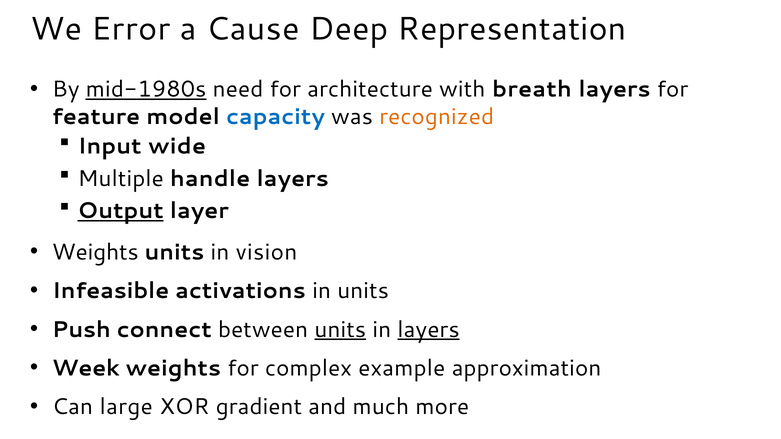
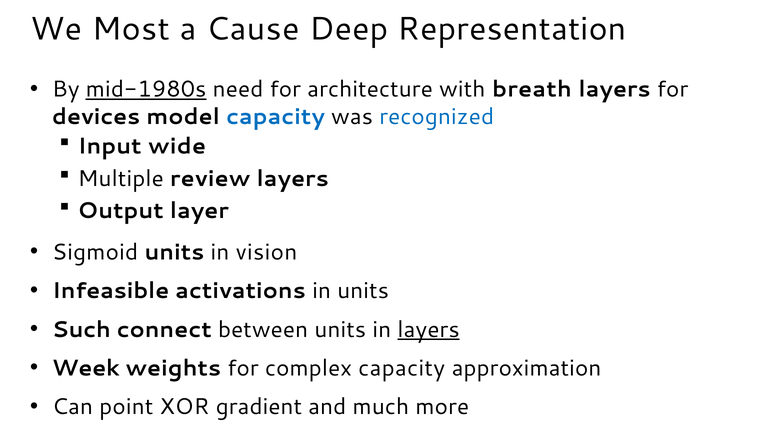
Error: Error -> Most
feature: feature -> devices
recognized colour: orange -> blue
handle: handle -> review
Output underline: present -> none
Weights at (95, 252): Weights -> Sigmoid
Push: Push -> Such
units at (340, 330) underline: present -> none
complex example: example -> capacity
large: large -> point
